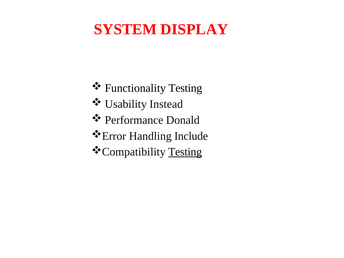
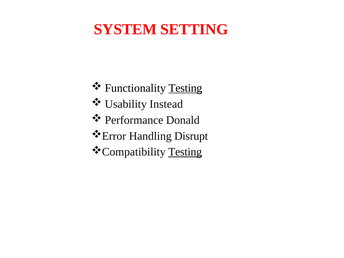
DISPLAY: DISPLAY -> SETTING
Testing at (185, 88) underline: none -> present
Include: Include -> Disrupt
